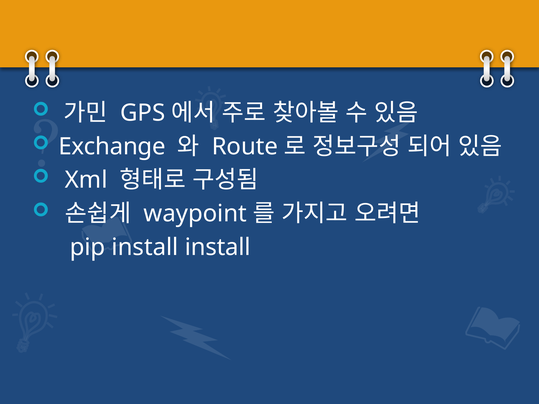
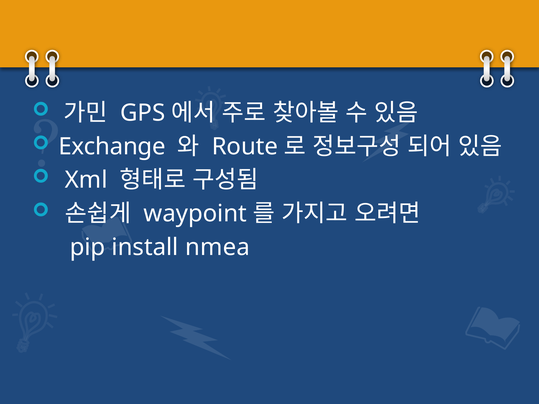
install install: install -> nmea
